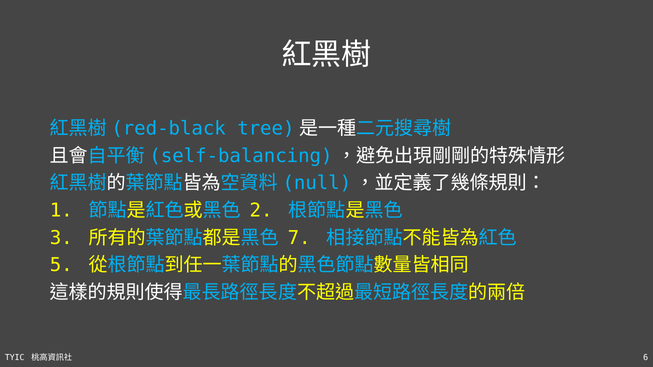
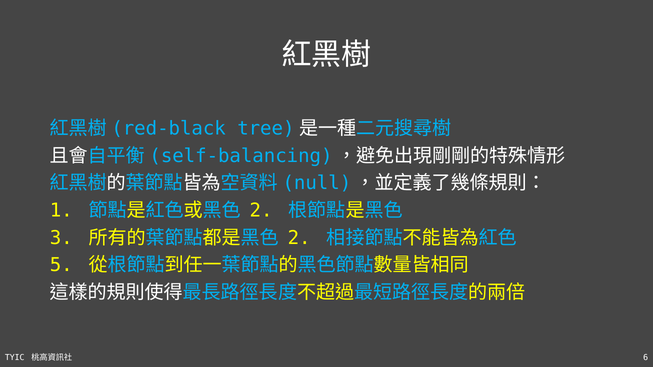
7 at (299, 238): 7 -> 2
